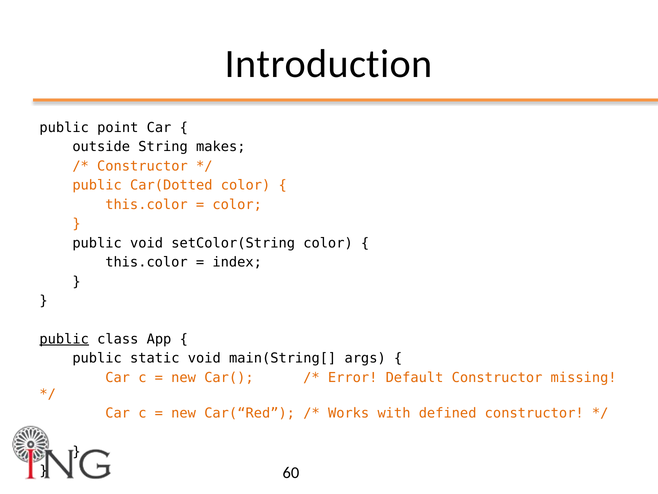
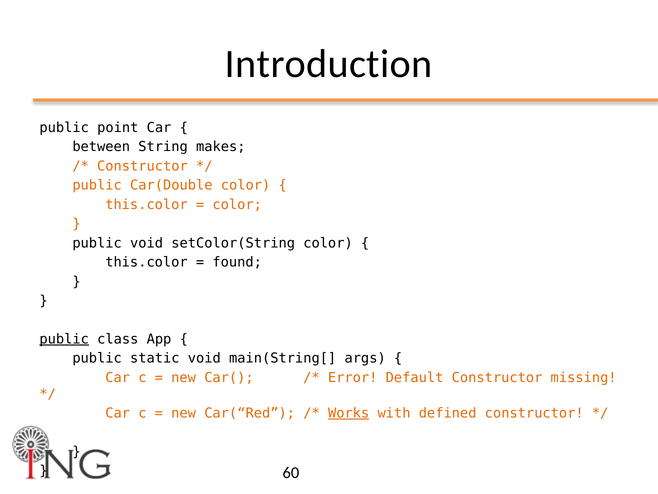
outside: outside -> between
Car(Dotted: Car(Dotted -> Car(Double
index: index -> found
Works underline: none -> present
